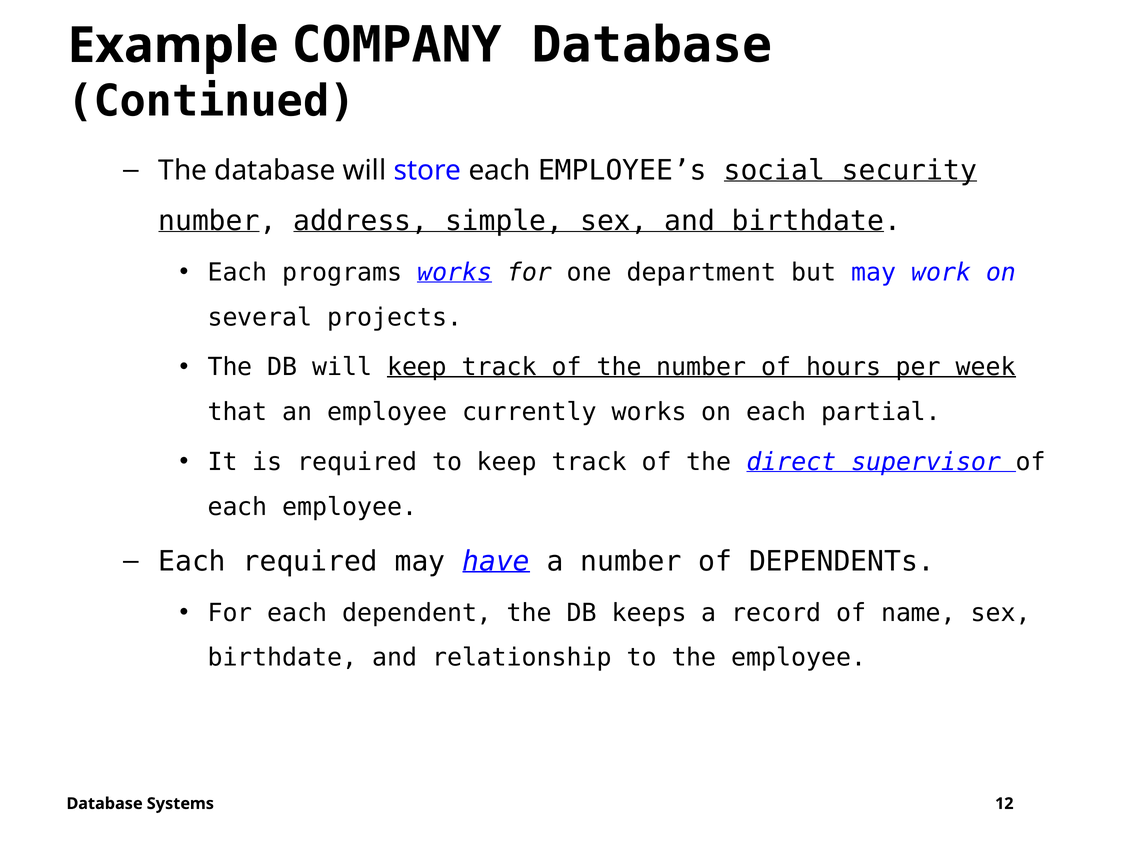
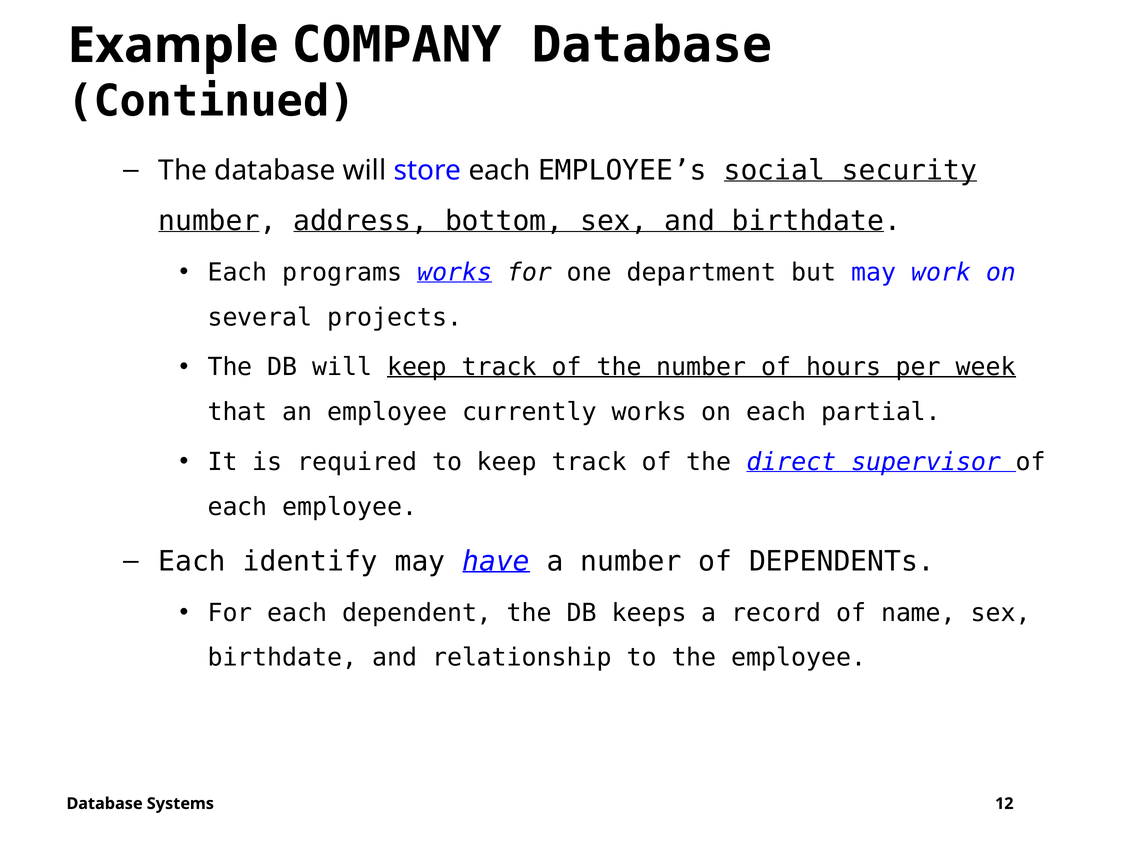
simple: simple -> bottom
Each required: required -> identify
